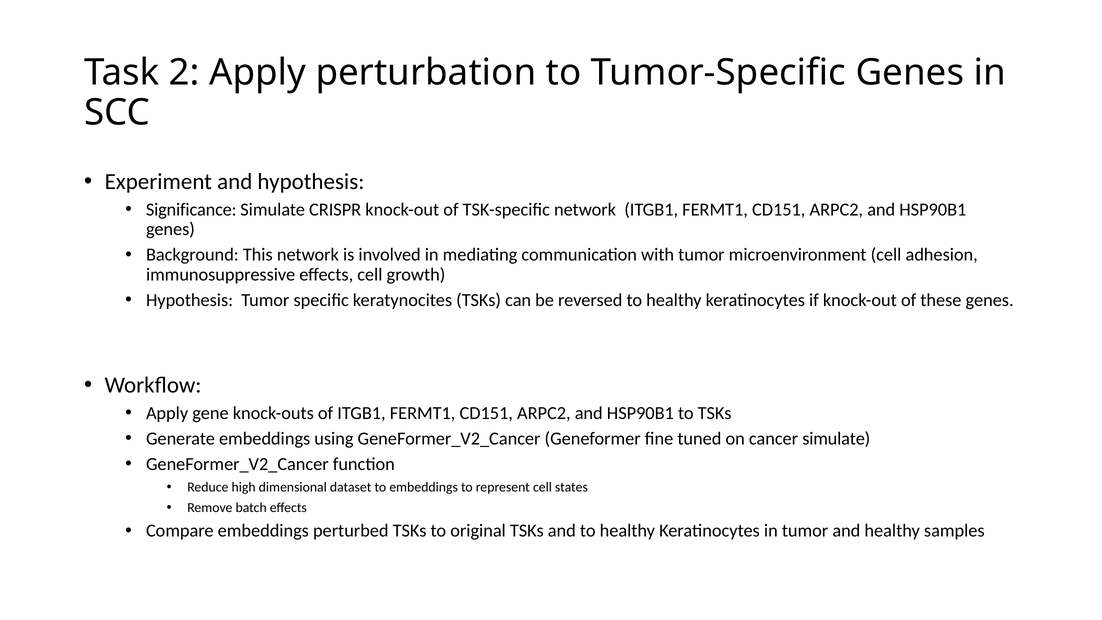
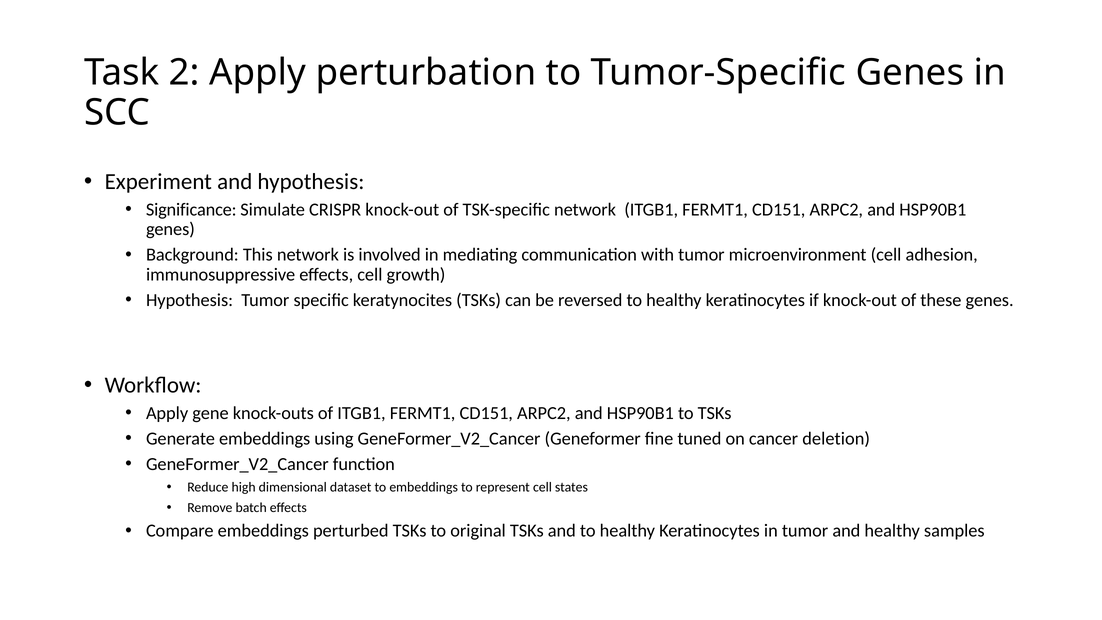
cancer simulate: simulate -> deletion
